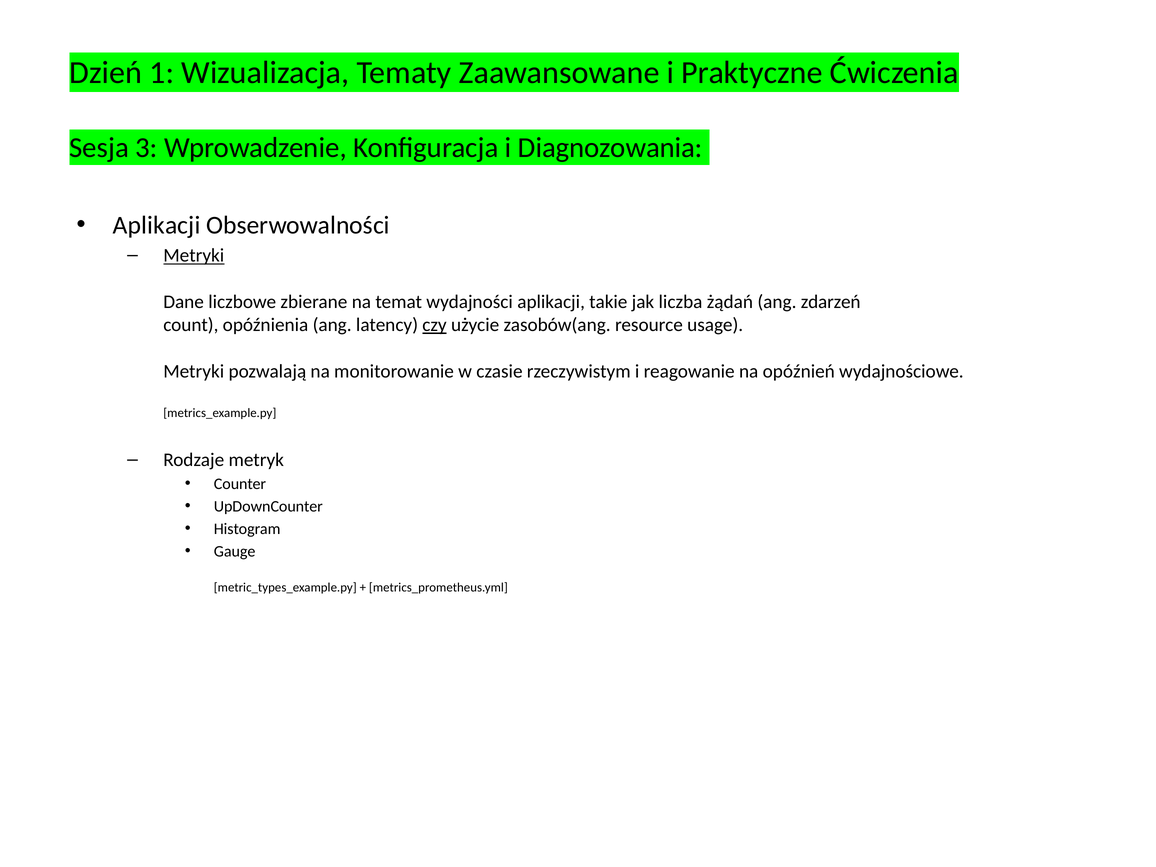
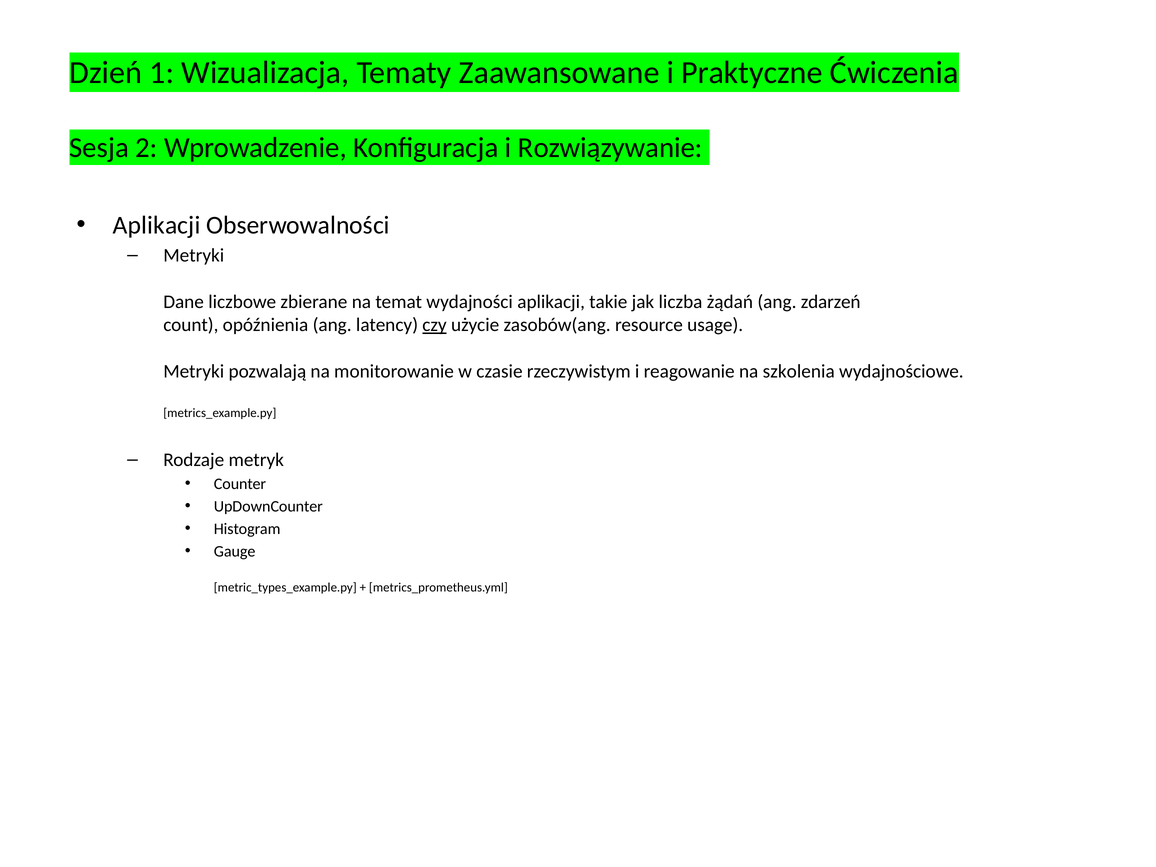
3: 3 -> 2
Diagnozowania: Diagnozowania -> Rozwiązywanie
Metryki at (194, 256) underline: present -> none
opóźnień: opóźnień -> szkolenia
